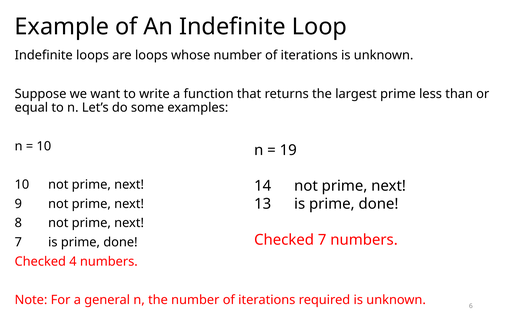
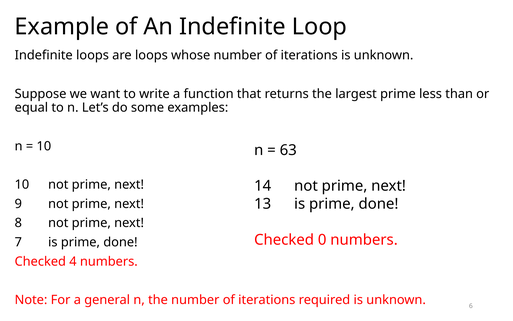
19: 19 -> 63
Checked 7: 7 -> 0
